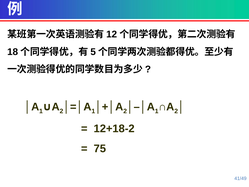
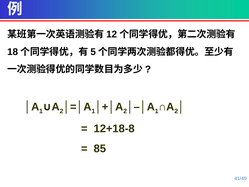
12+18-2: 12+18-2 -> 12+18-8
75: 75 -> 85
